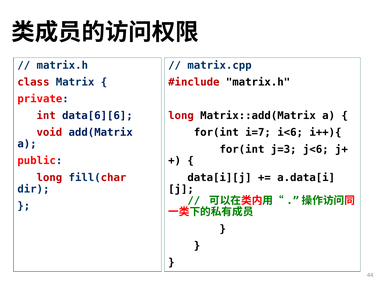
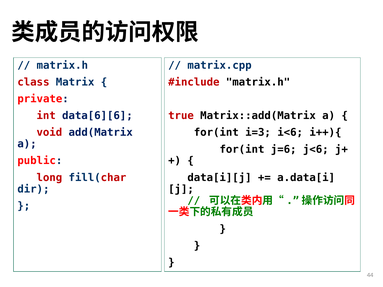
long at (181, 116): long -> true
i=7: i=7 -> i=3
j=3: j=3 -> j=6
